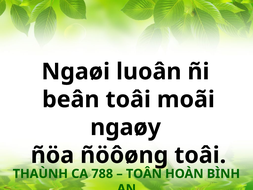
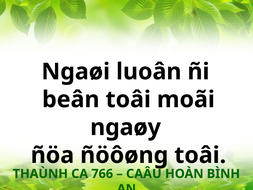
788: 788 -> 766
TOÂN: TOÂN -> CAÂU
